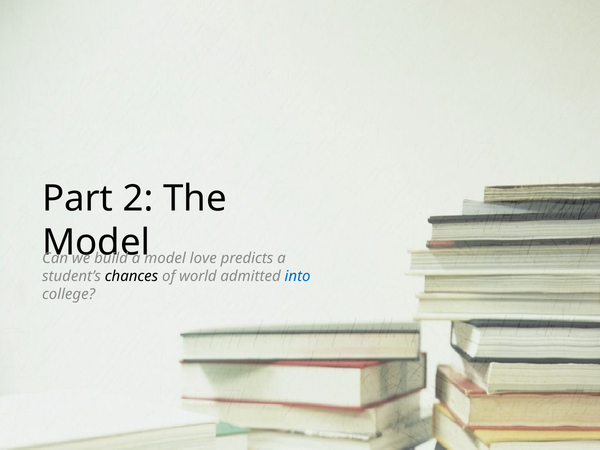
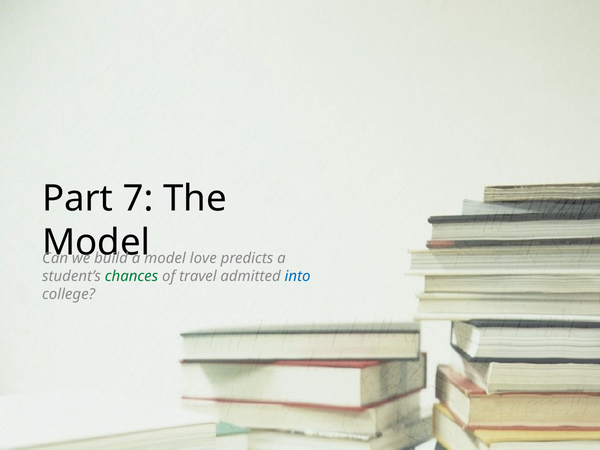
2: 2 -> 7
chances colour: black -> green
world: world -> travel
